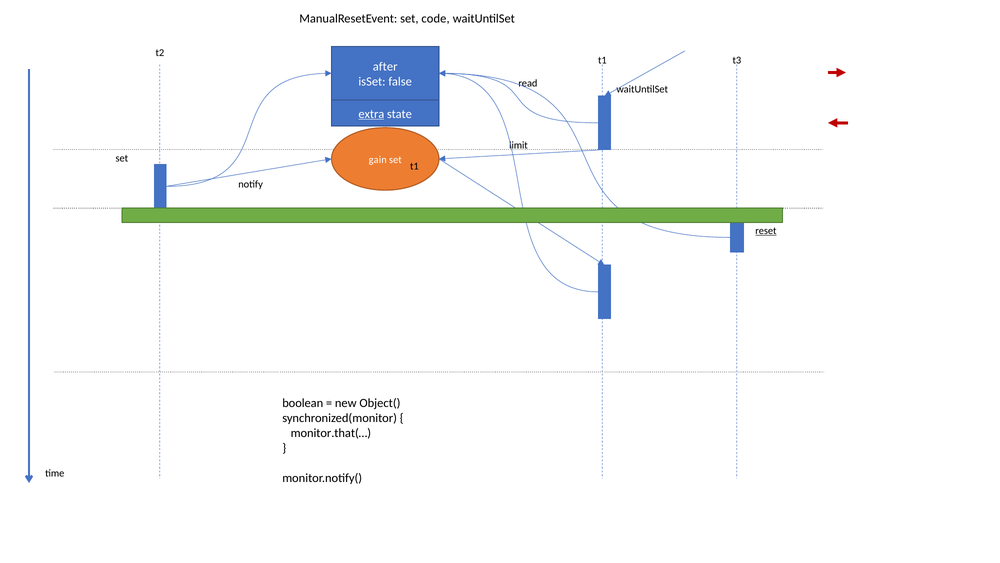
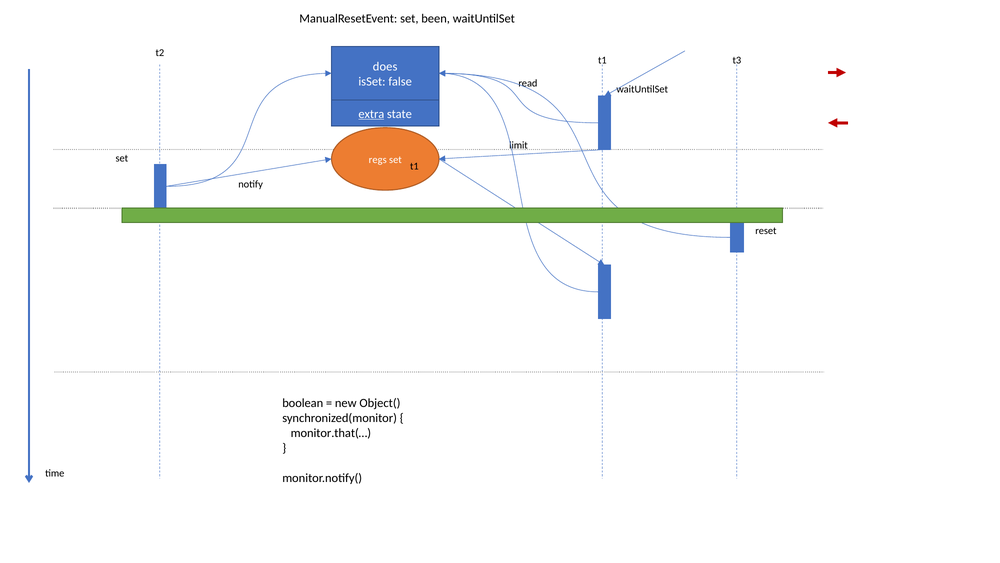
code: code -> been
after: after -> does
gain: gain -> regs
reset underline: present -> none
